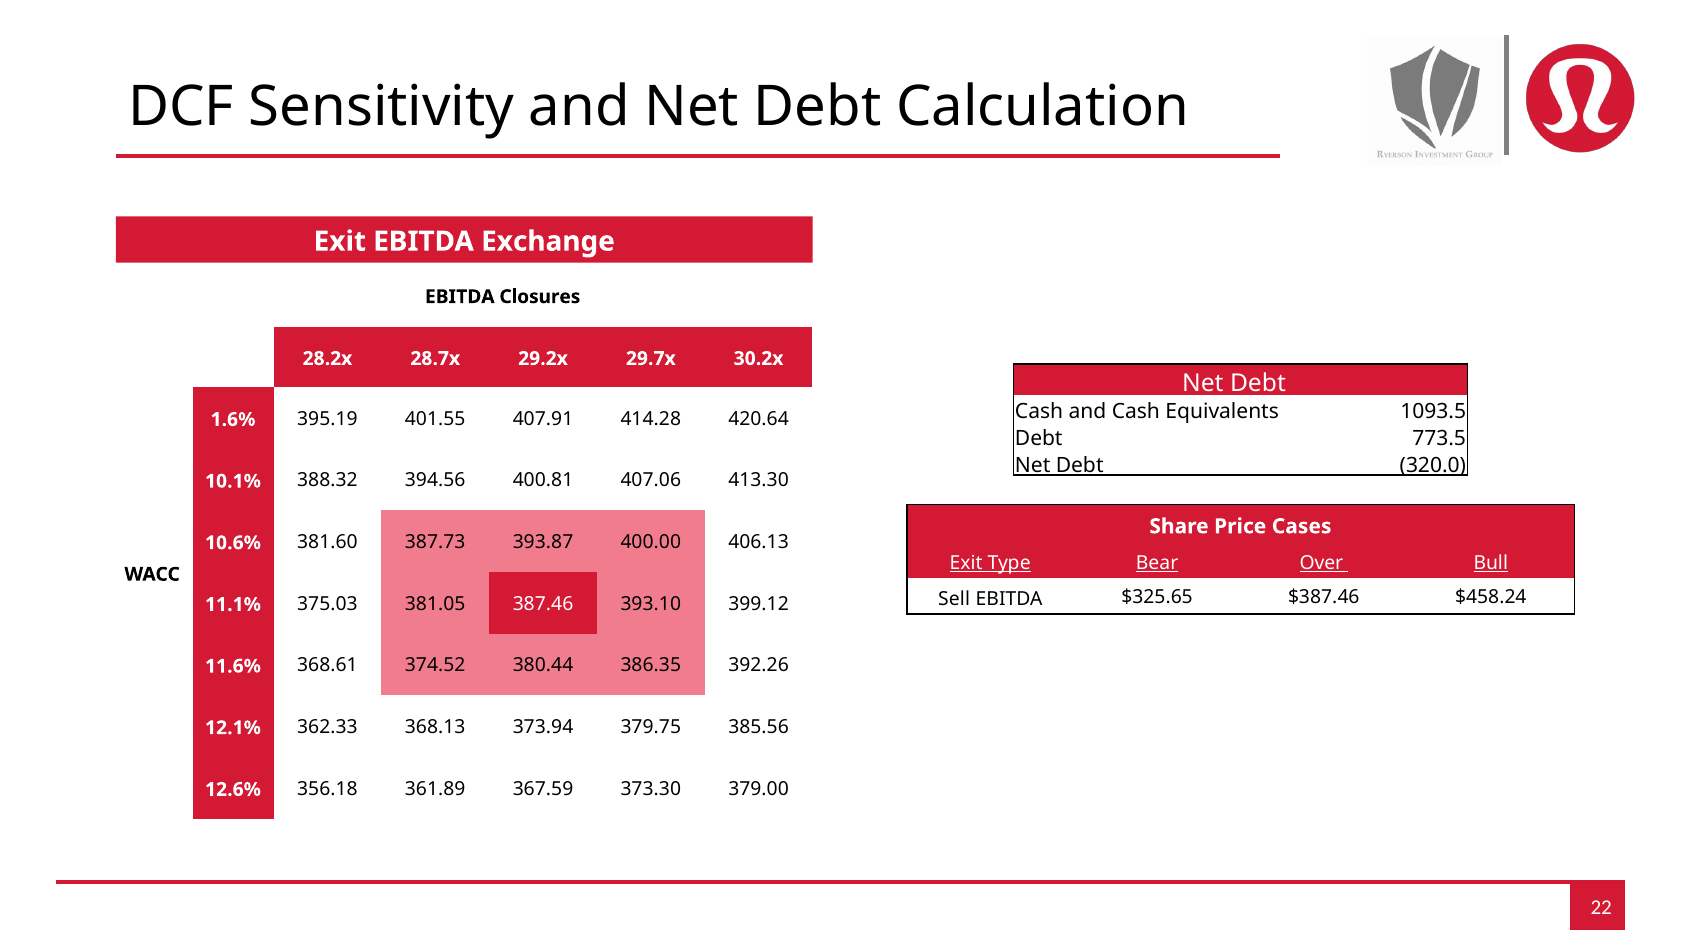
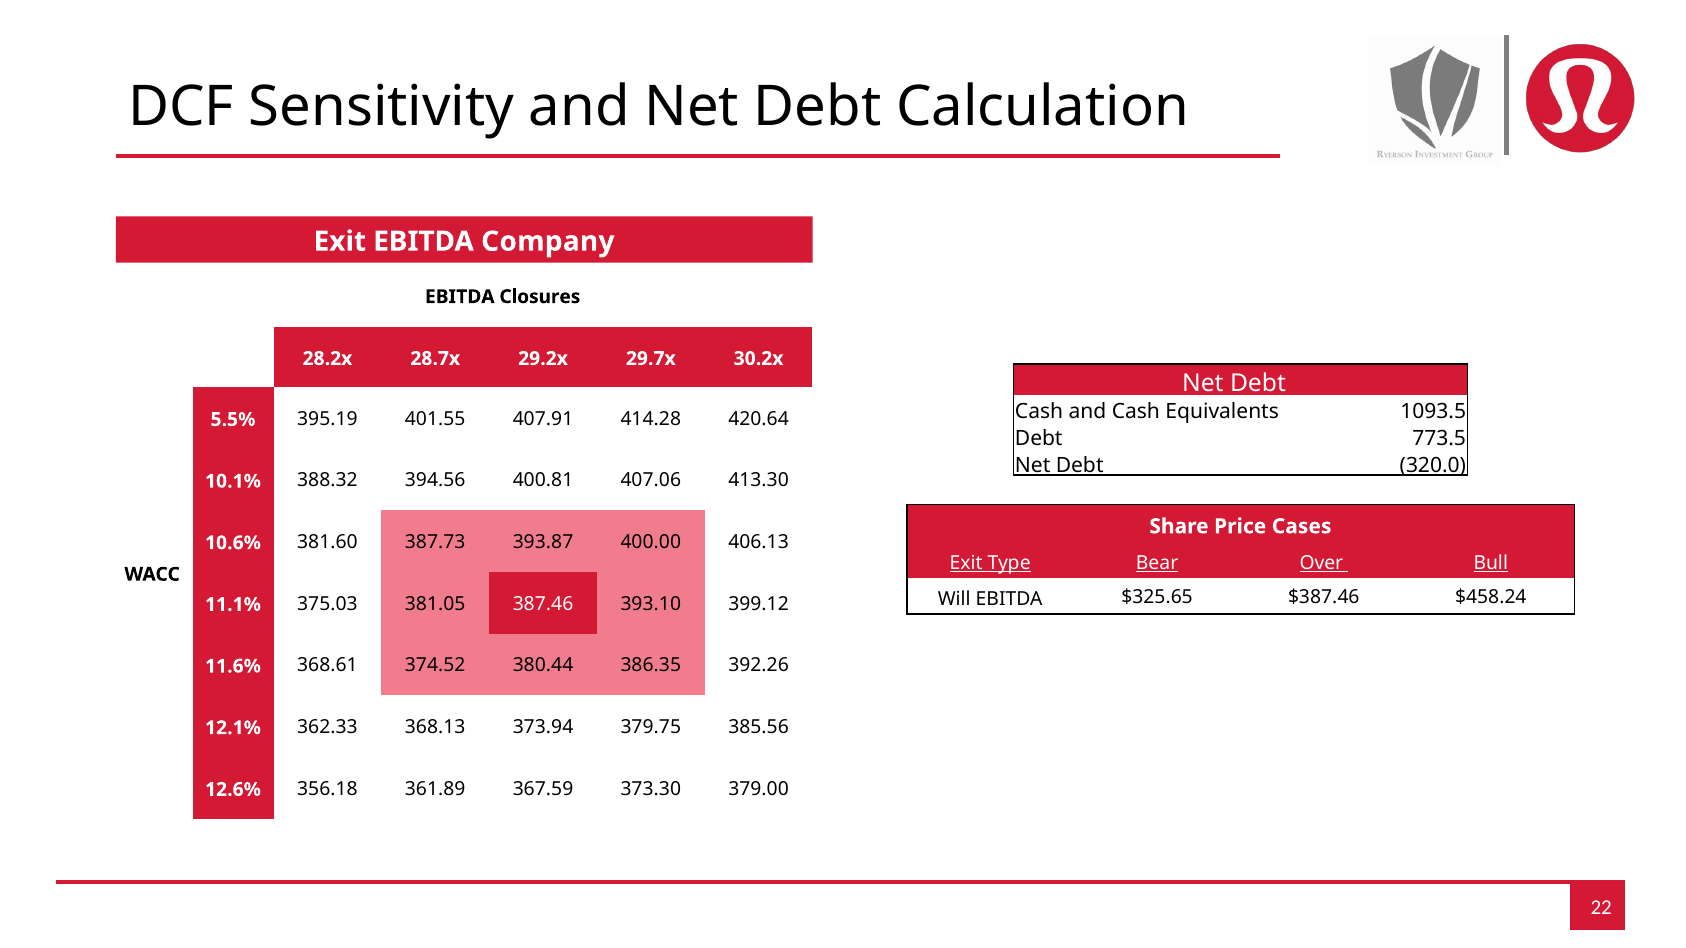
Exchange: Exchange -> Company
1.6%: 1.6% -> 5.5%
Sell: Sell -> Will
